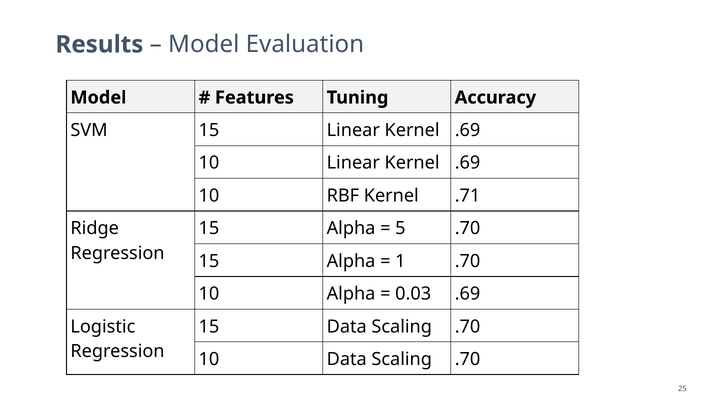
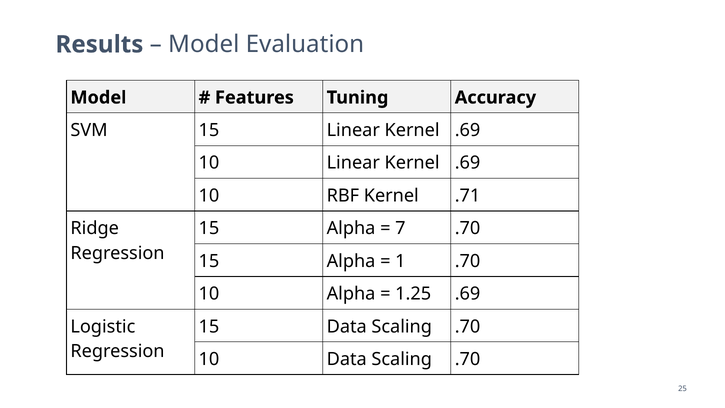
5: 5 -> 7
0.03: 0.03 -> 1.25
